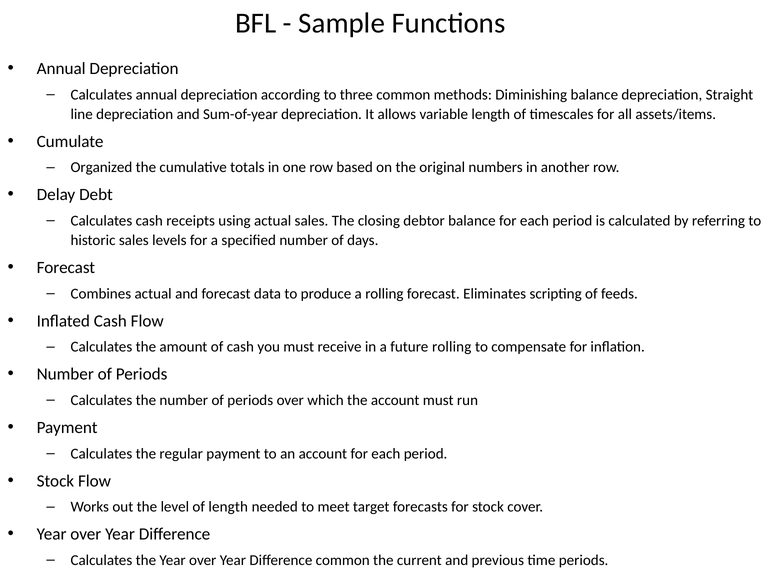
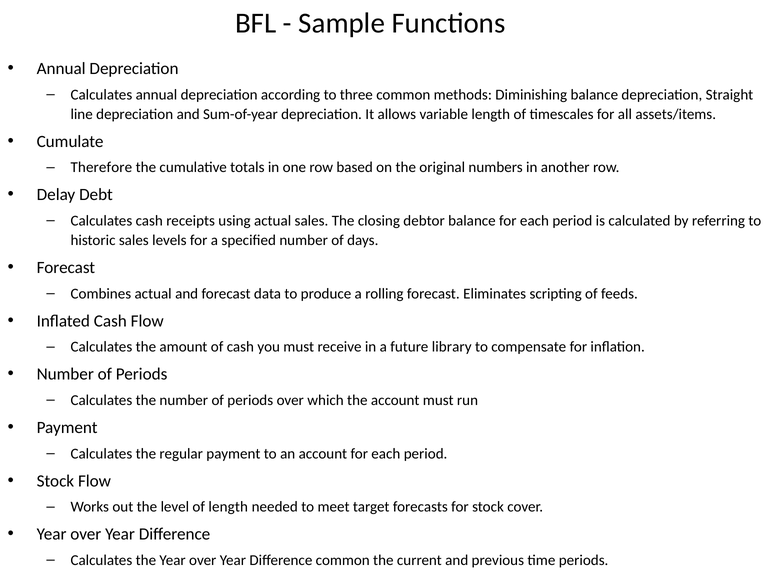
Organized: Organized -> Therefore
future rolling: rolling -> library
